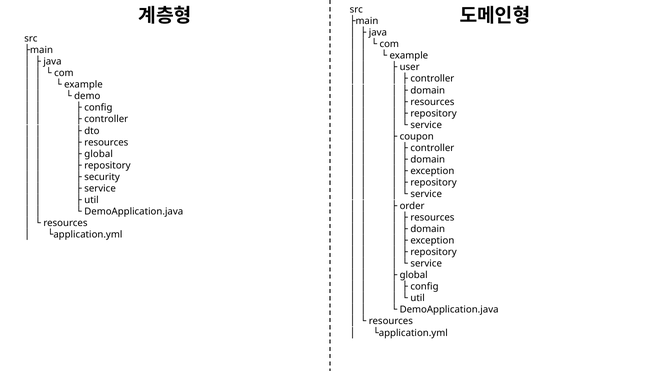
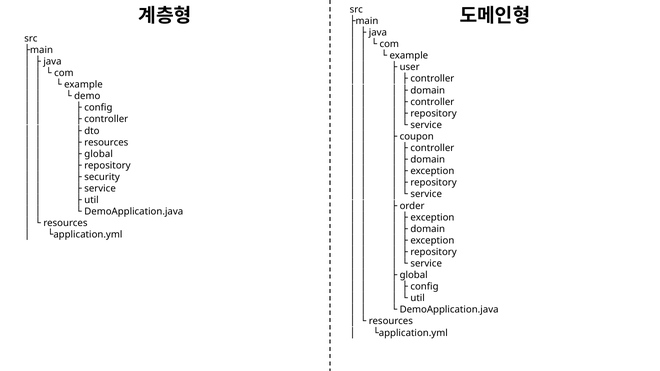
resources at (432, 102): resources -> controller
resources at (432, 218): resources -> exception
